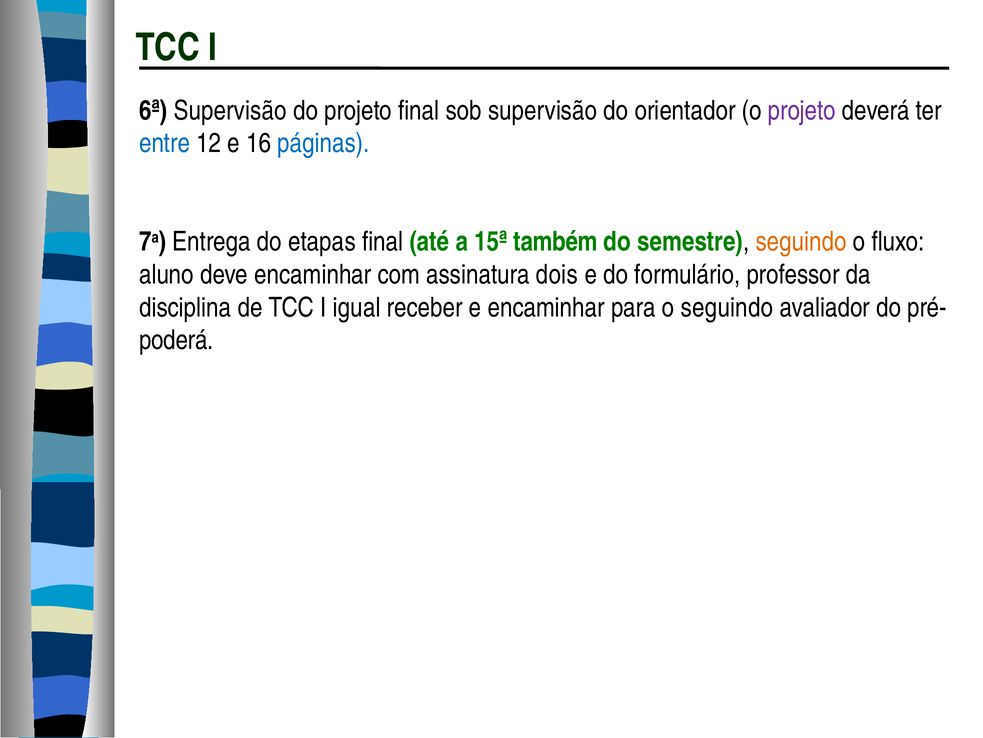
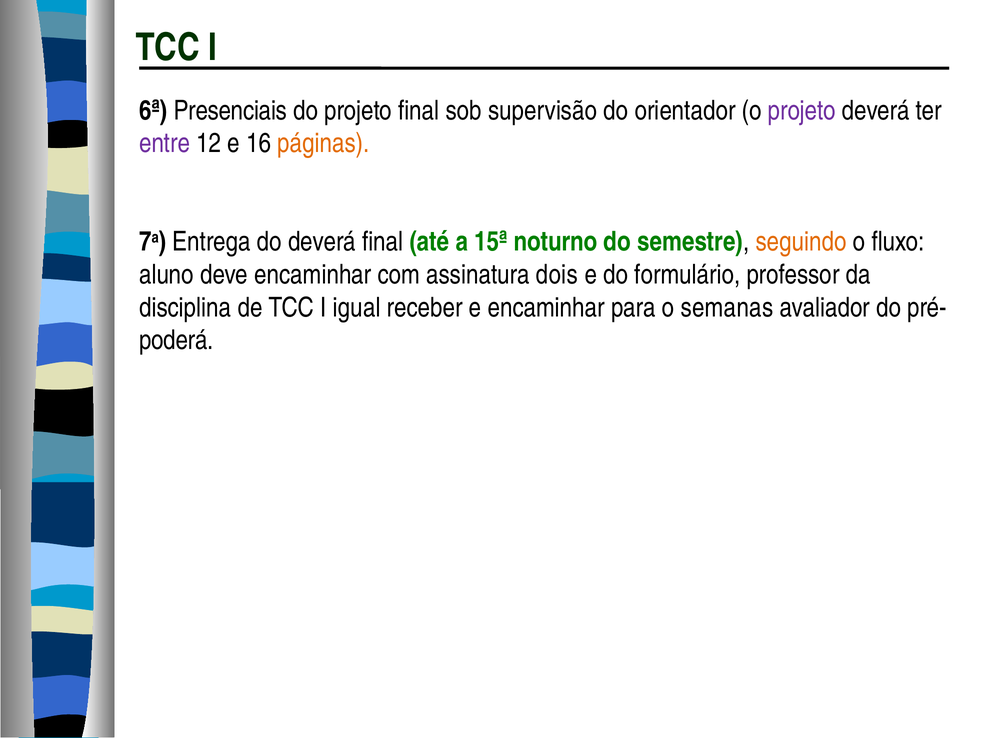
6ª Supervisão: Supervisão -> Presenciais
entre colour: blue -> purple
páginas colour: blue -> orange
do etapas: etapas -> deverá
também: também -> noturno
o seguindo: seguindo -> semanas
